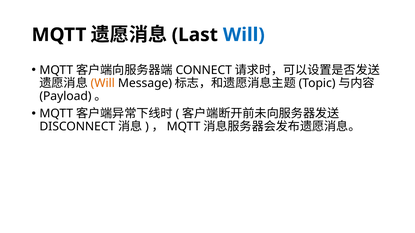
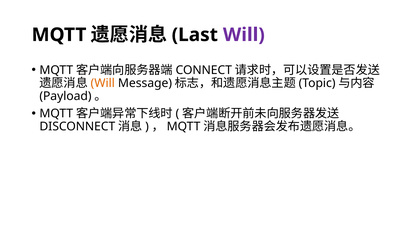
Will at (244, 35) colour: blue -> purple
